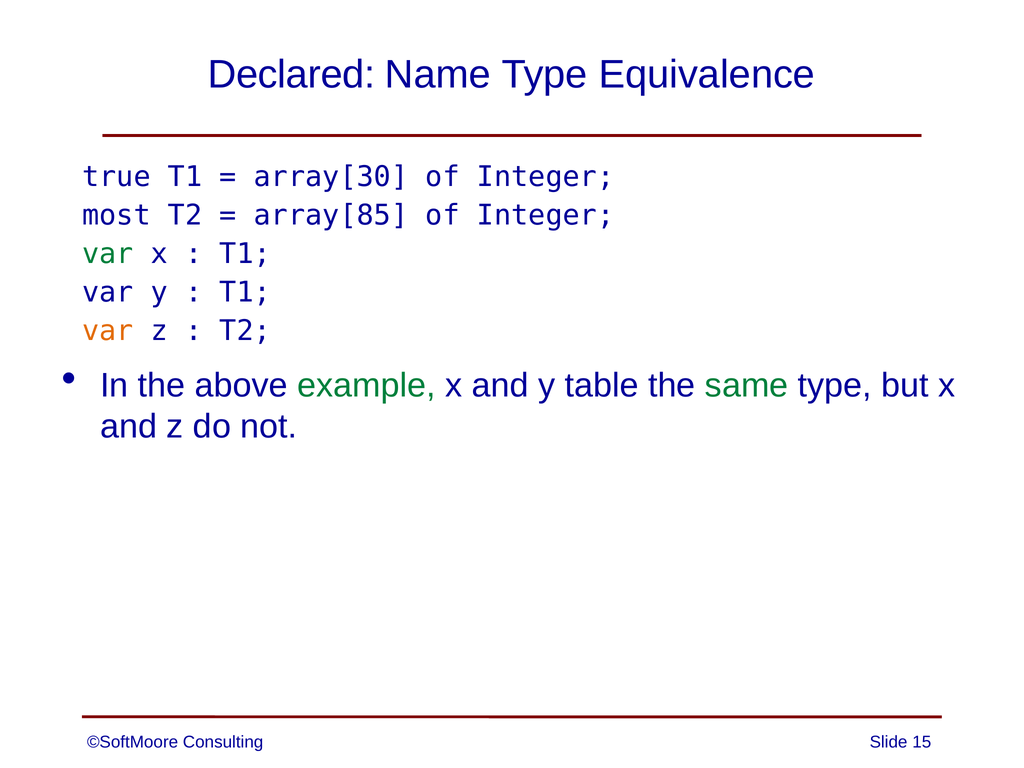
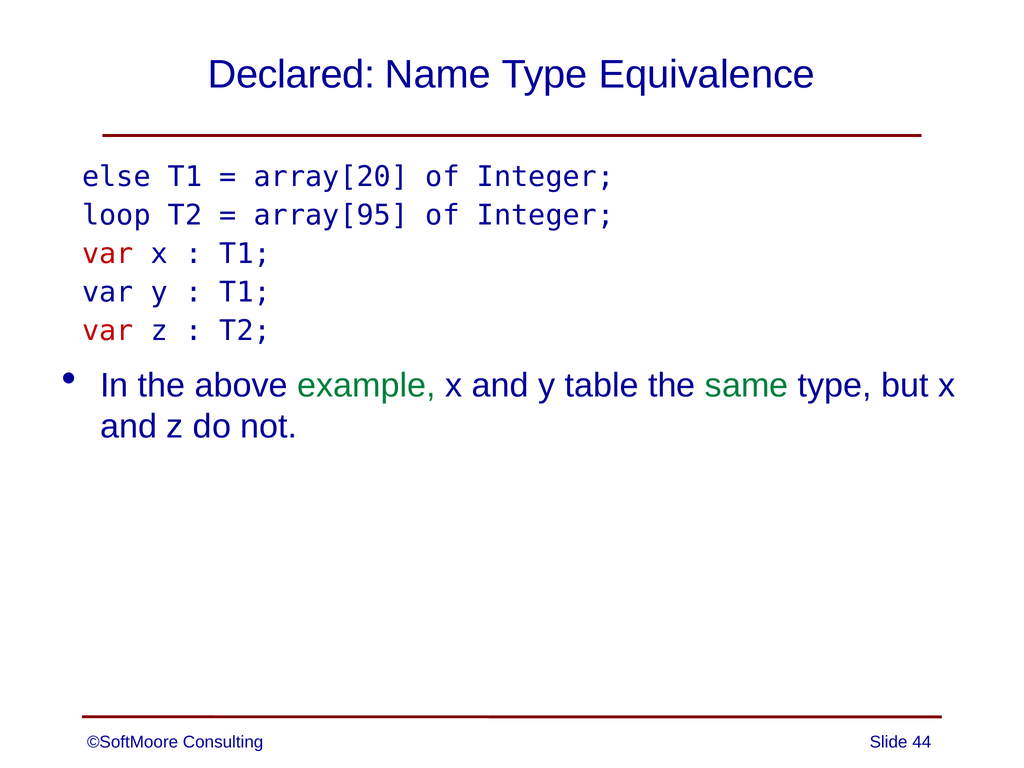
true: true -> else
array[30: array[30 -> array[20
most: most -> loop
array[85: array[85 -> array[95
var at (108, 254) colour: green -> red
var at (108, 331) colour: orange -> red
15: 15 -> 44
